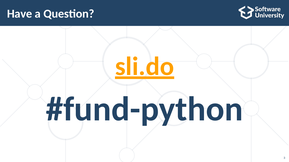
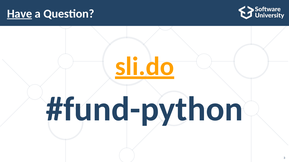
Have underline: none -> present
